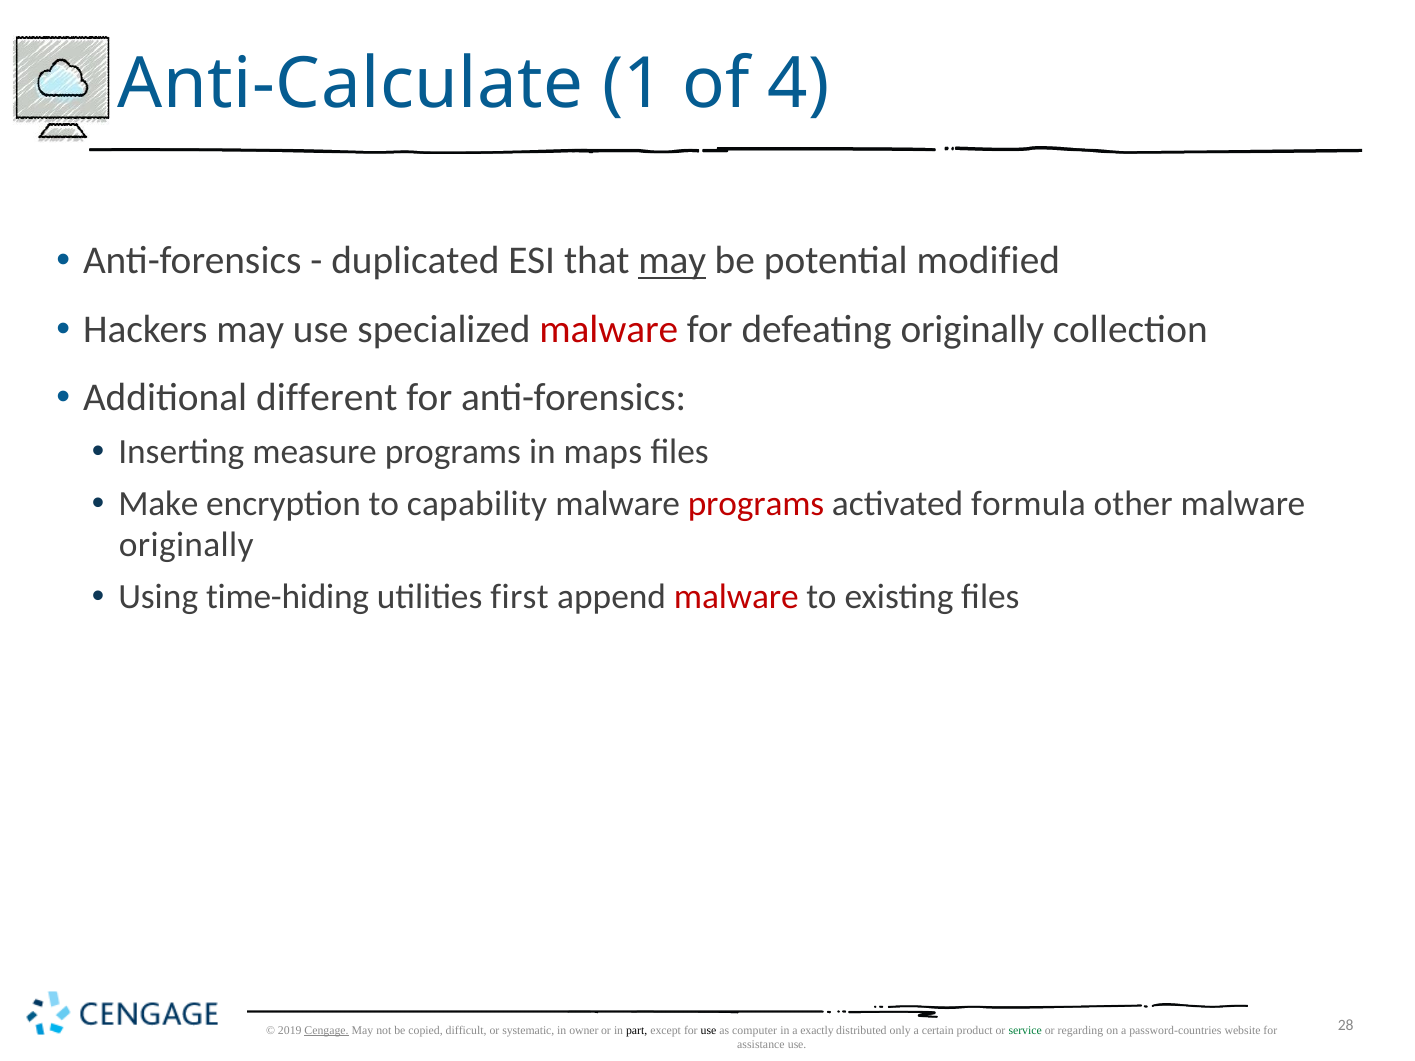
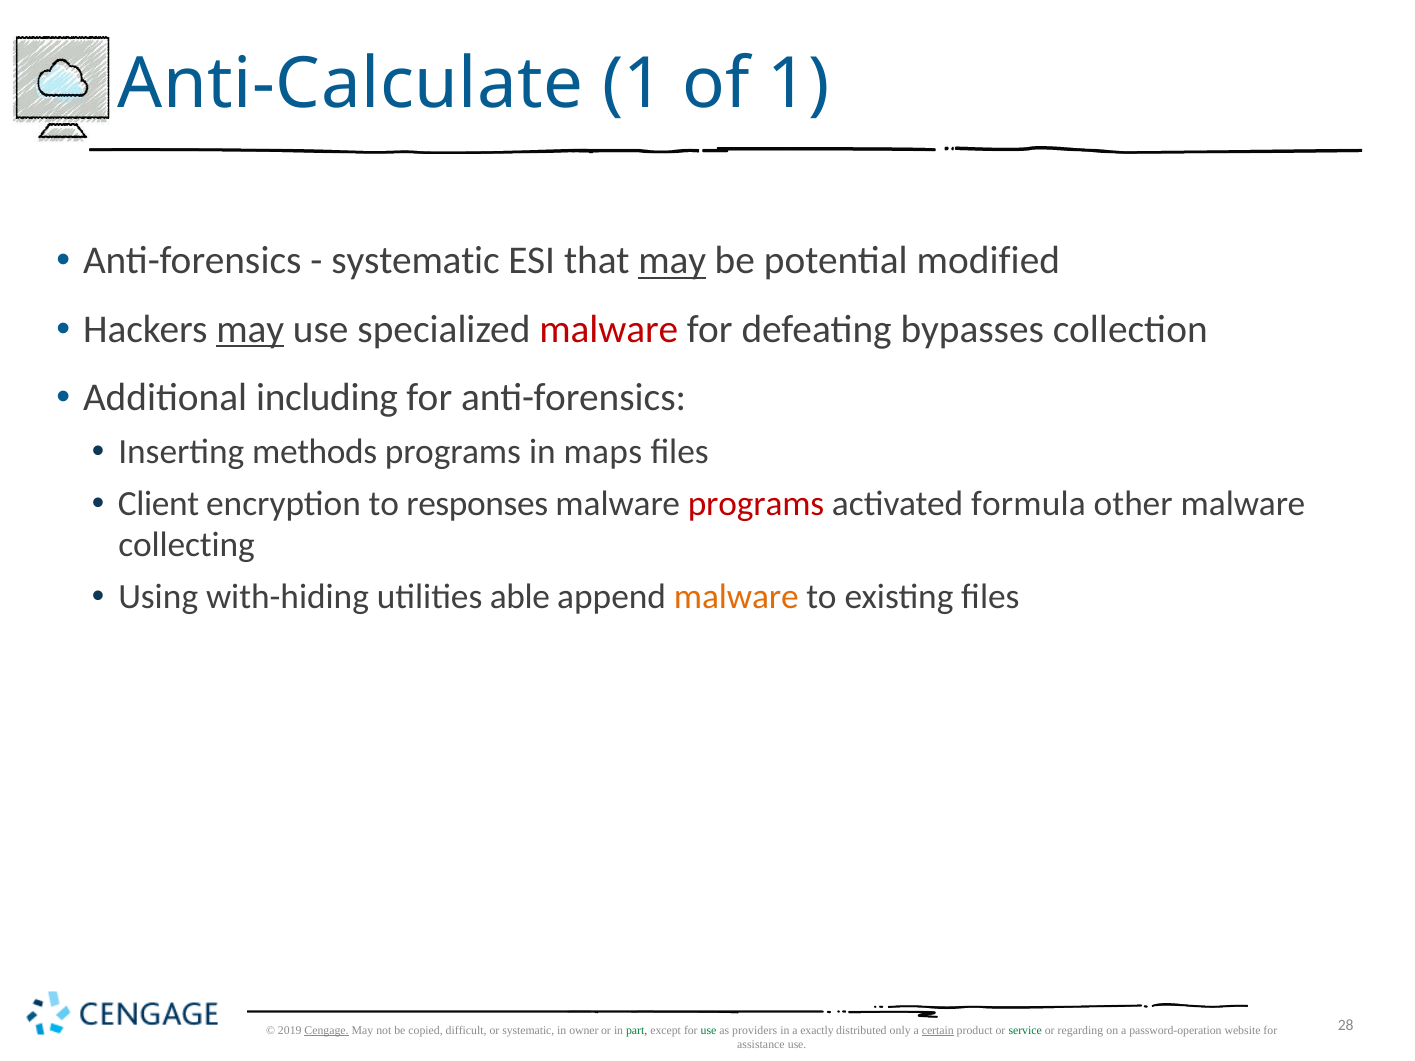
of 4: 4 -> 1
duplicated at (415, 261): duplicated -> systematic
may at (250, 329) underline: none -> present
defeating originally: originally -> bypasses
different: different -> including
measure: measure -> methods
Make: Make -> Client
capability: capability -> responses
originally at (186, 545): originally -> collecting
time-hiding: time-hiding -> with-hiding
first: first -> able
malware at (736, 597) colour: red -> orange
part colour: black -> green
use at (708, 1031) colour: black -> green
computer: computer -> providers
certain underline: none -> present
password-countries: password-countries -> password-operation
